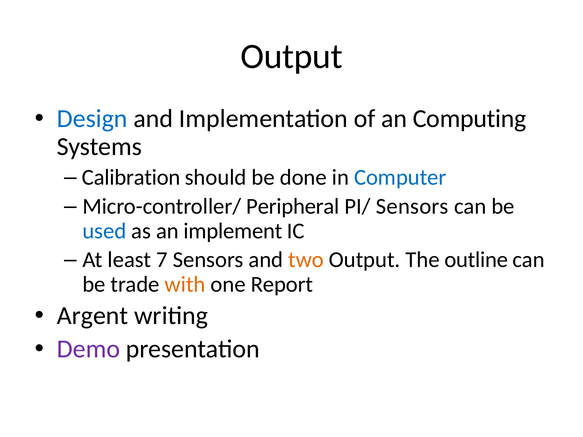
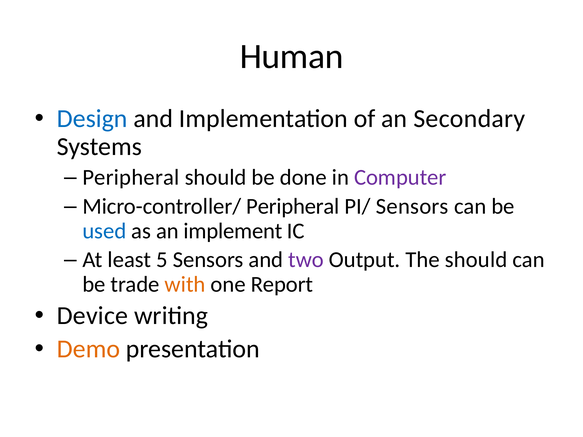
Output at (292, 56): Output -> Human
Computing: Computing -> Secondary
Calibration at (131, 178): Calibration -> Peripheral
Computer colour: blue -> purple
7: 7 -> 5
two colour: orange -> purple
The outline: outline -> should
Argent: Argent -> Device
Demo colour: purple -> orange
